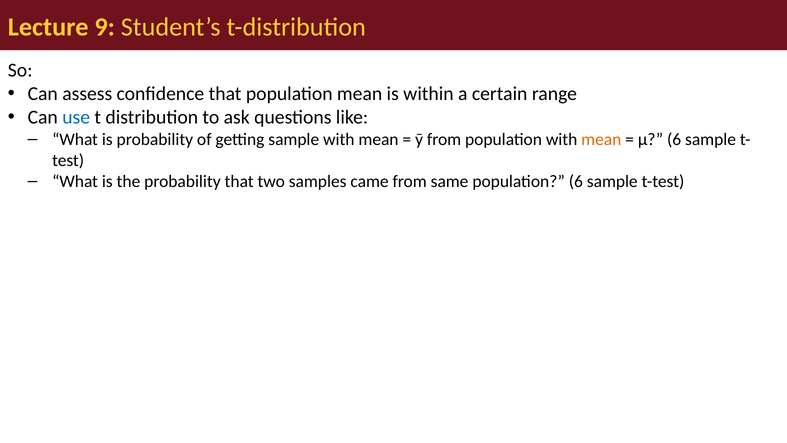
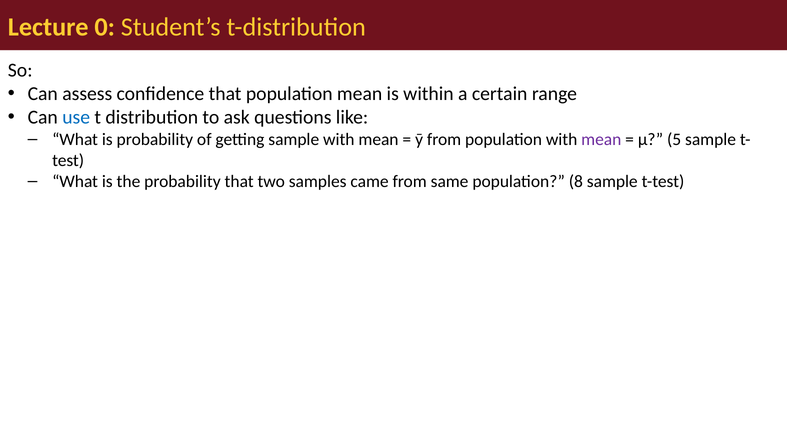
9: 9 -> 0
mean at (601, 139) colour: orange -> purple
µ 6: 6 -> 5
population 6: 6 -> 8
